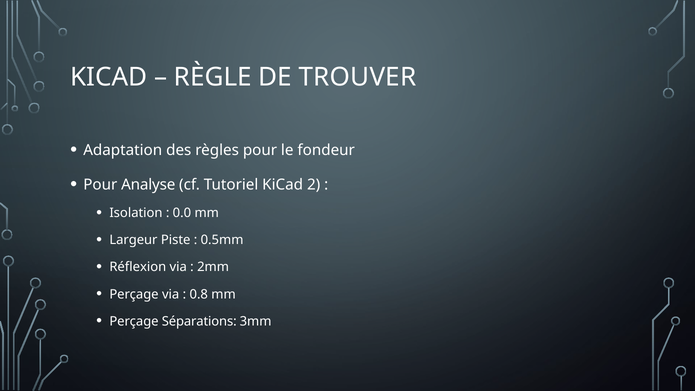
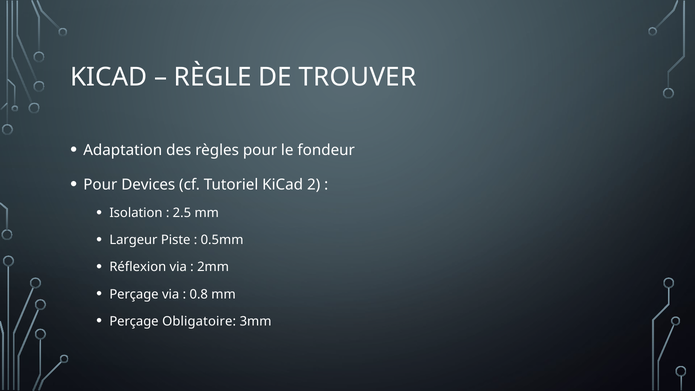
Analyse: Analyse -> Devices
0.0: 0.0 -> 2.5
Séparations: Séparations -> Obligatoire
